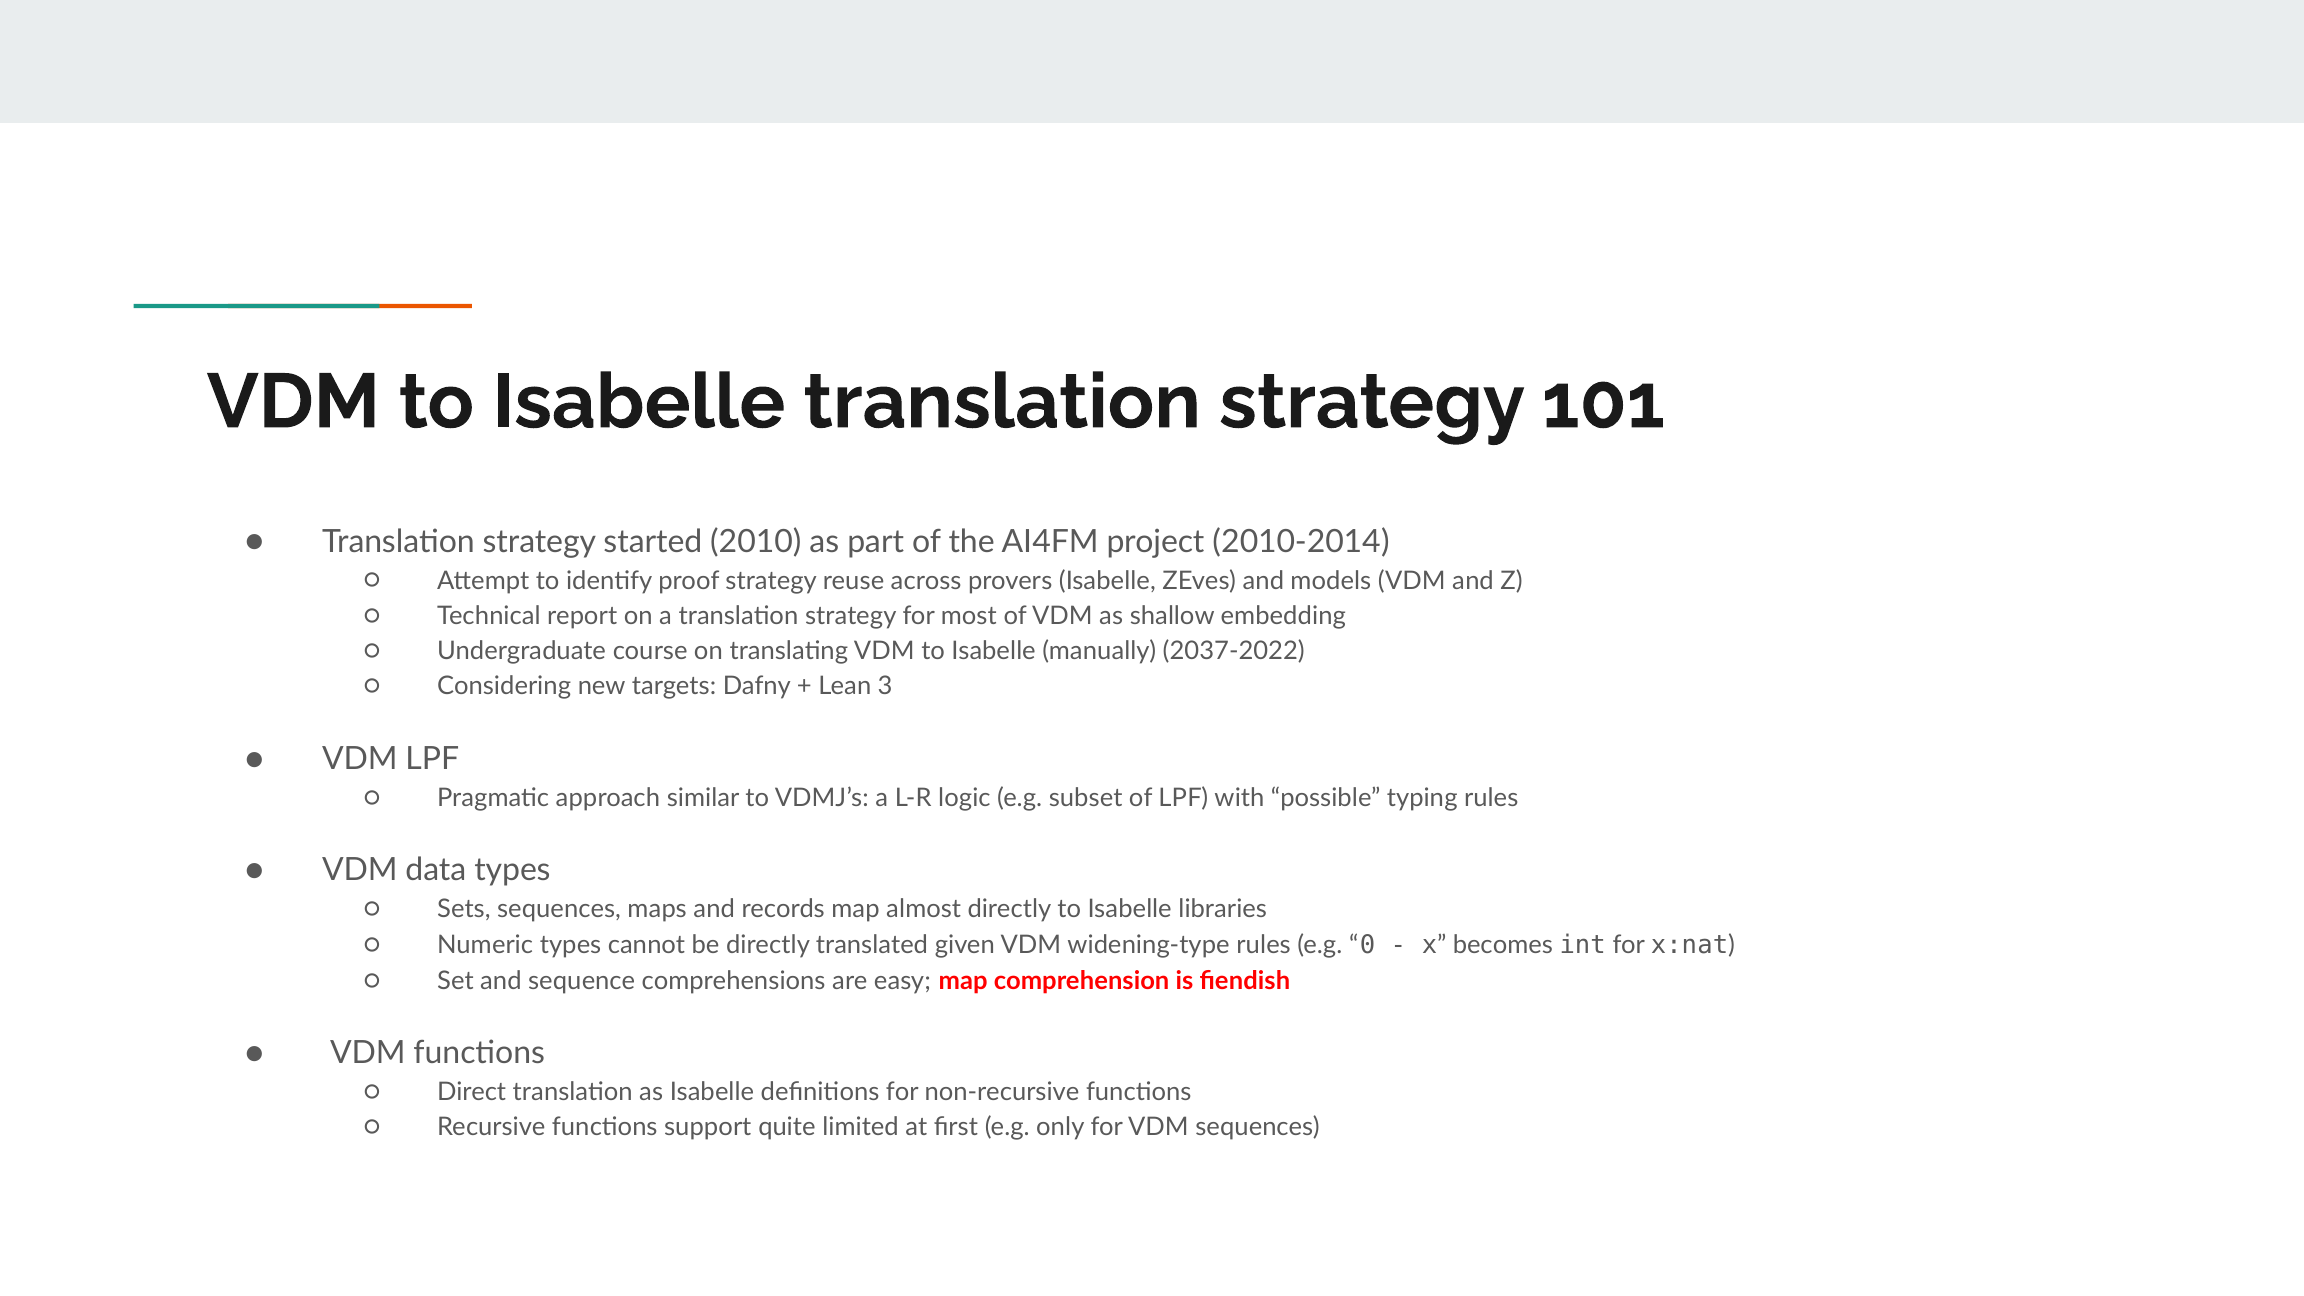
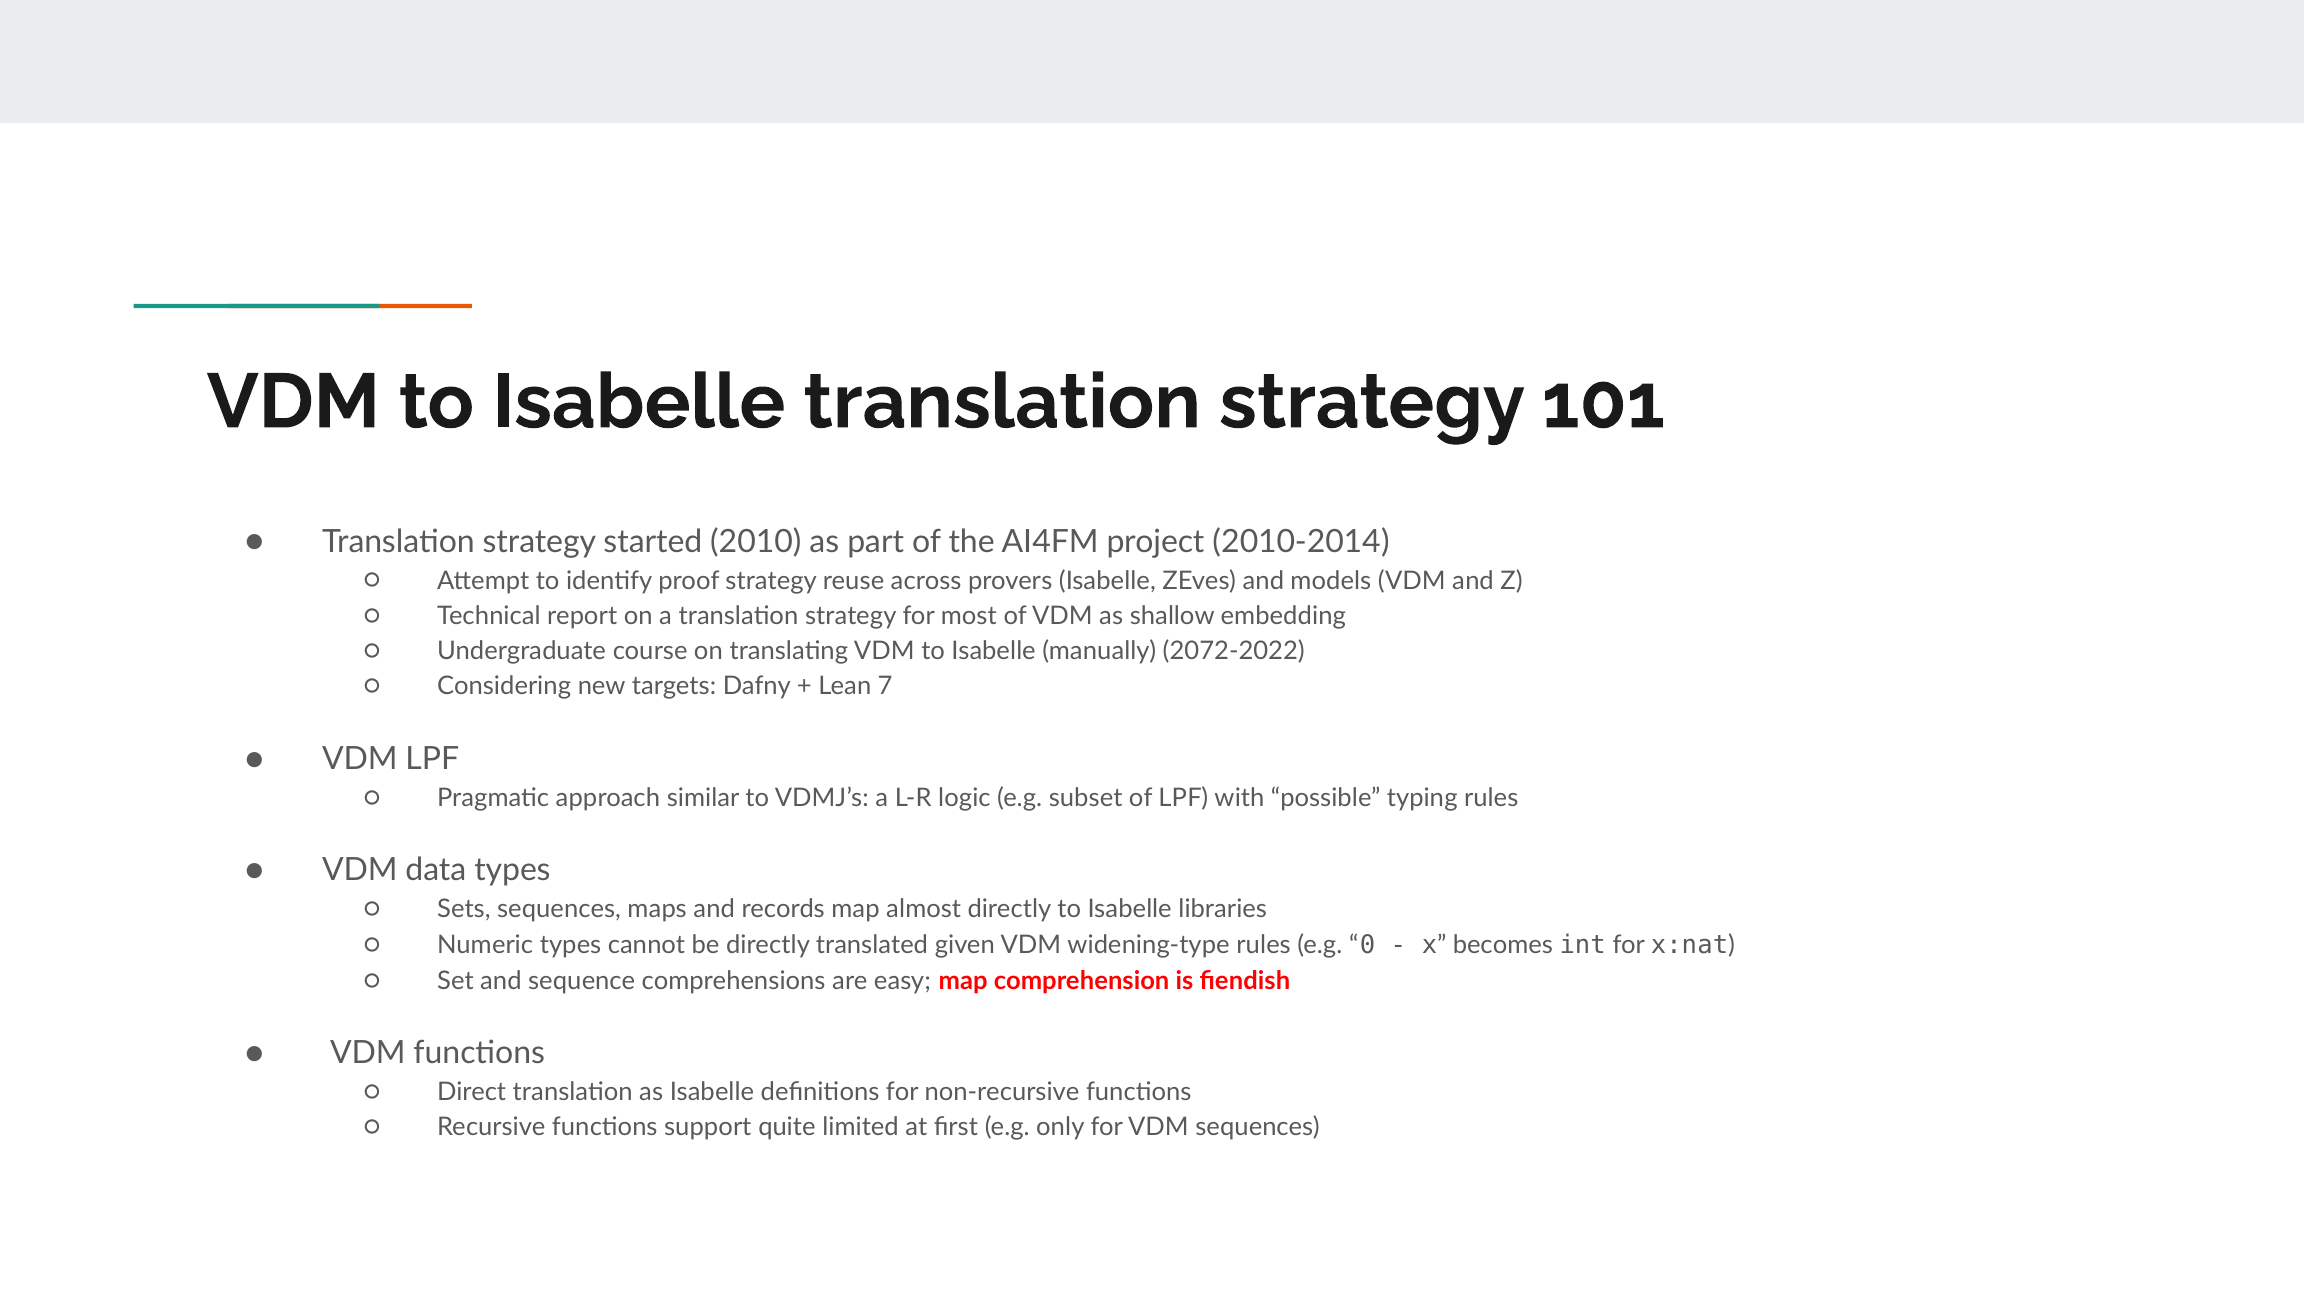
2037-2022: 2037-2022 -> 2072-2022
3: 3 -> 7
